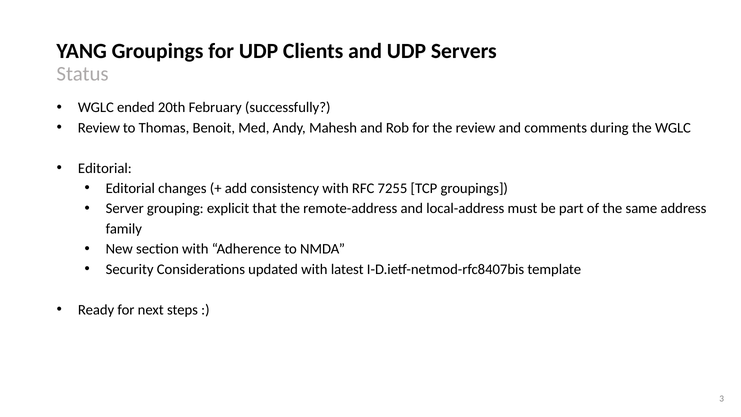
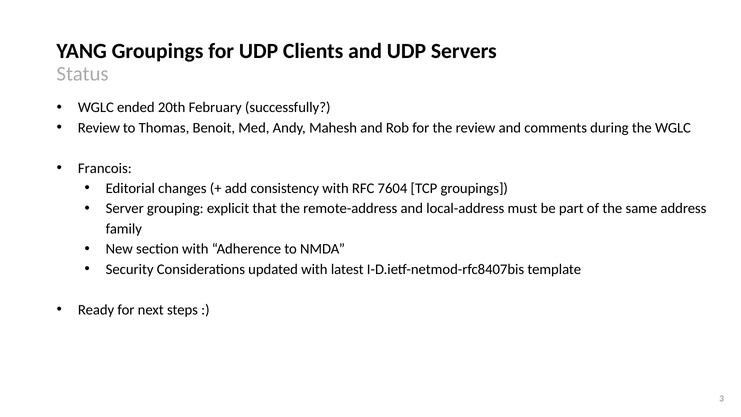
Editorial at (105, 168): Editorial -> Francois
7255: 7255 -> 7604
